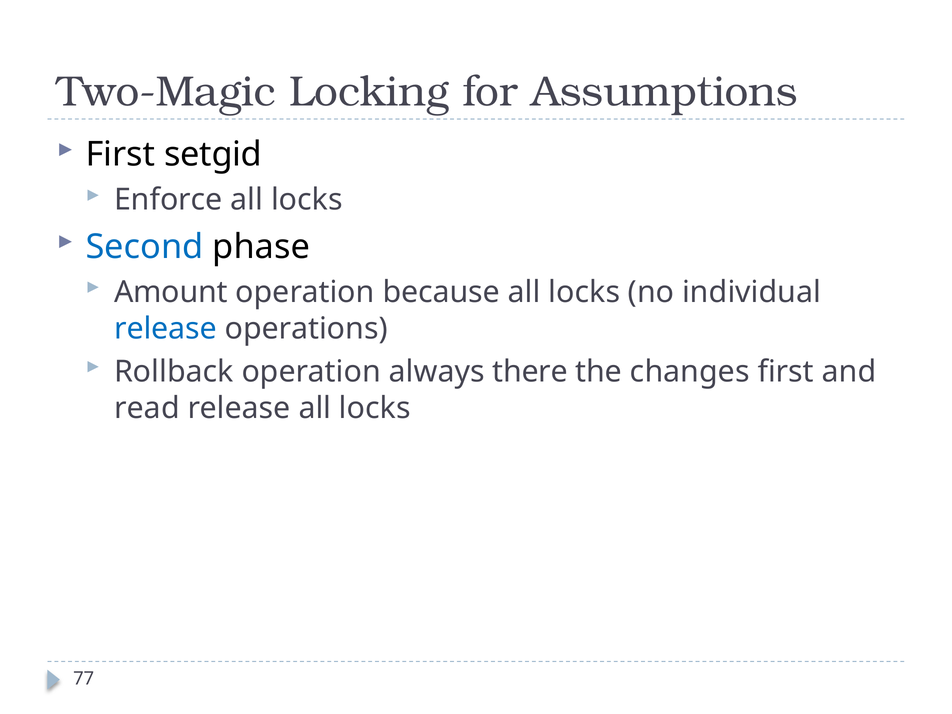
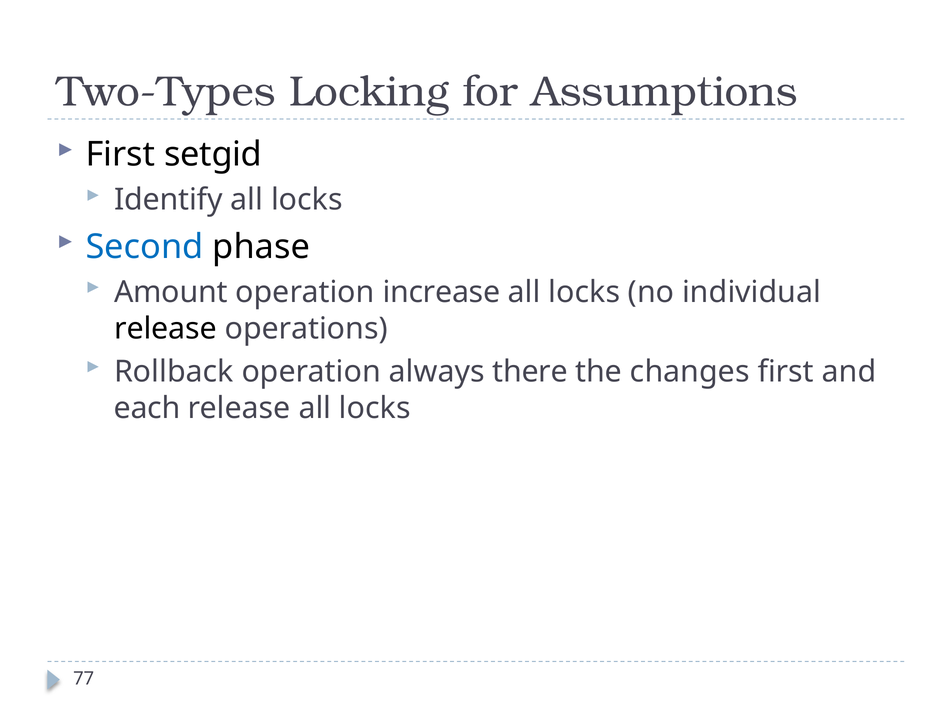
Two-Magic: Two-Magic -> Two-Types
Enforce: Enforce -> Identify
because: because -> increase
release at (166, 329) colour: blue -> black
read: read -> each
